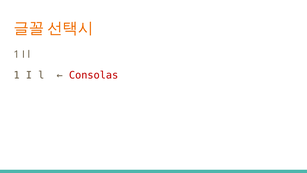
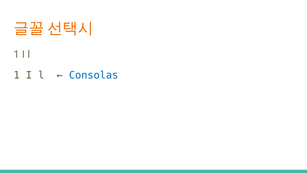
Consolas colour: red -> blue
